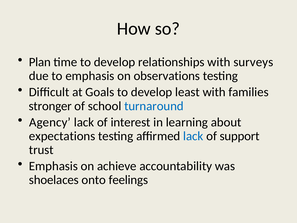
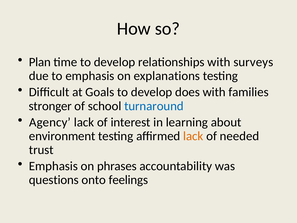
observations: observations -> explanations
least: least -> does
expectations: expectations -> environment
lack at (193, 136) colour: blue -> orange
support: support -> needed
achieve: achieve -> phrases
shoelaces: shoelaces -> questions
